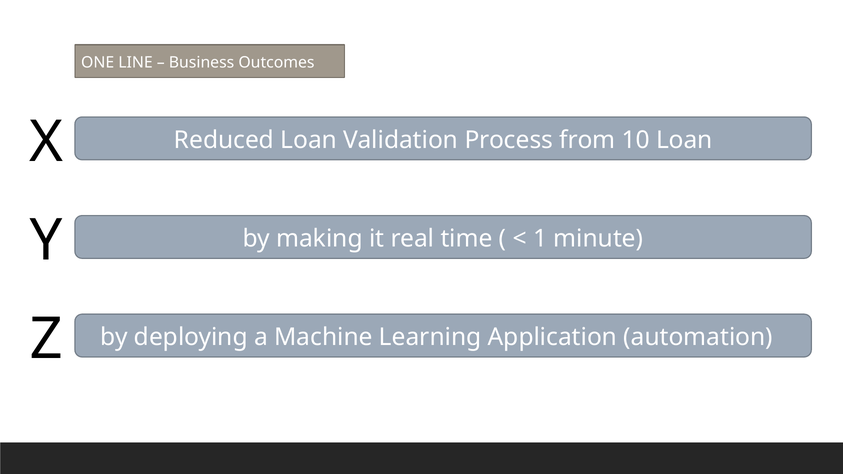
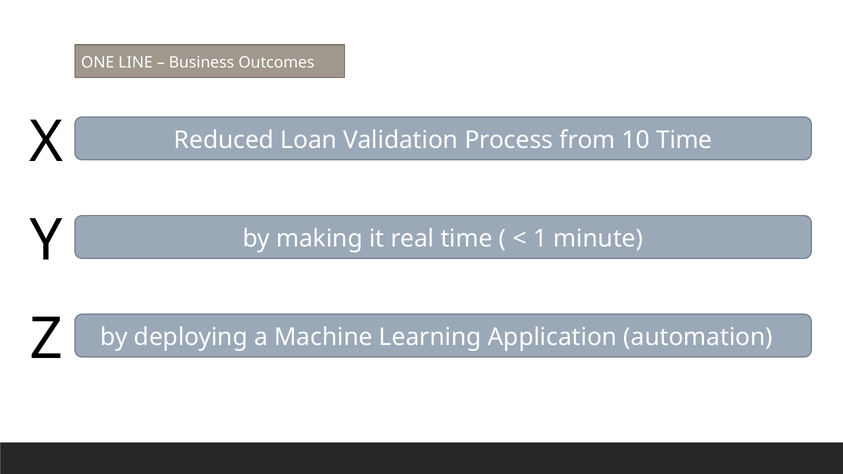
10 Loan: Loan -> Time
